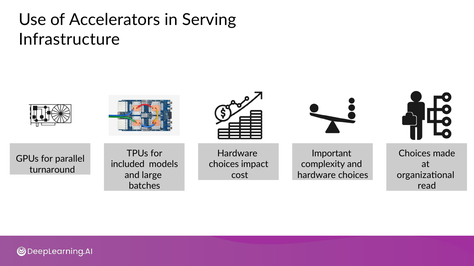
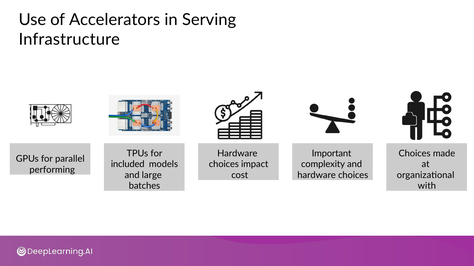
turnaround: turnaround -> performing
read: read -> with
